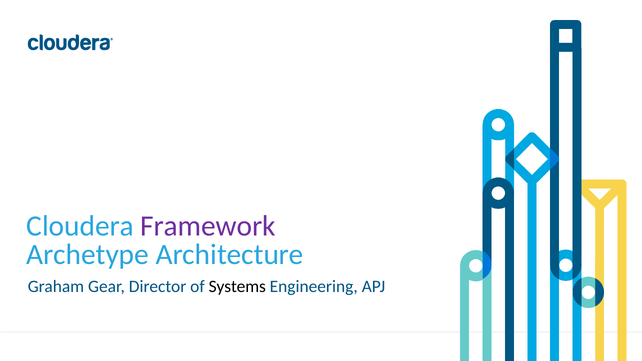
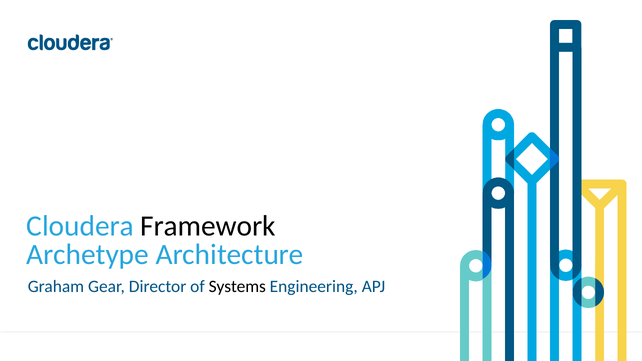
Framework colour: purple -> black
